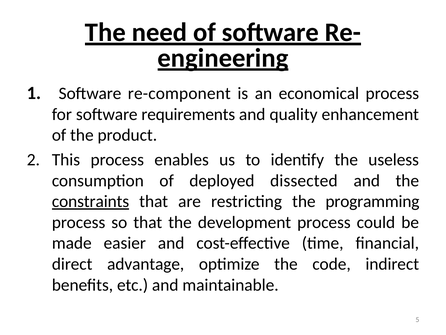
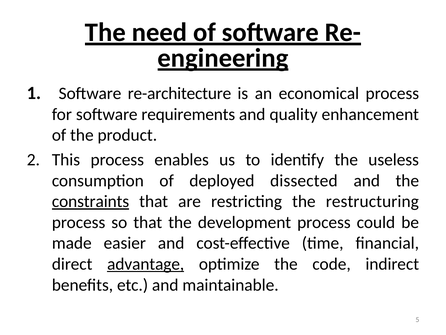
re-component: re-component -> re-architecture
programming: programming -> restructuring
advantage underline: none -> present
